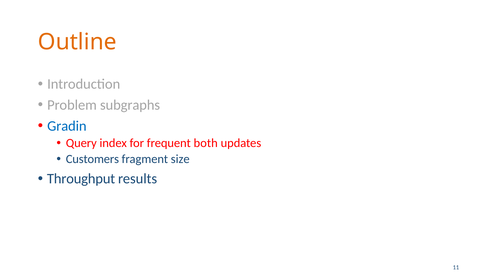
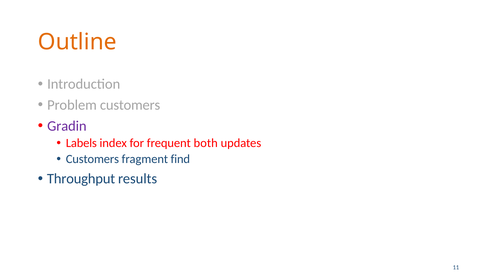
Problem subgraphs: subgraphs -> customers
Gradin colour: blue -> purple
Query: Query -> Labels
size: size -> find
